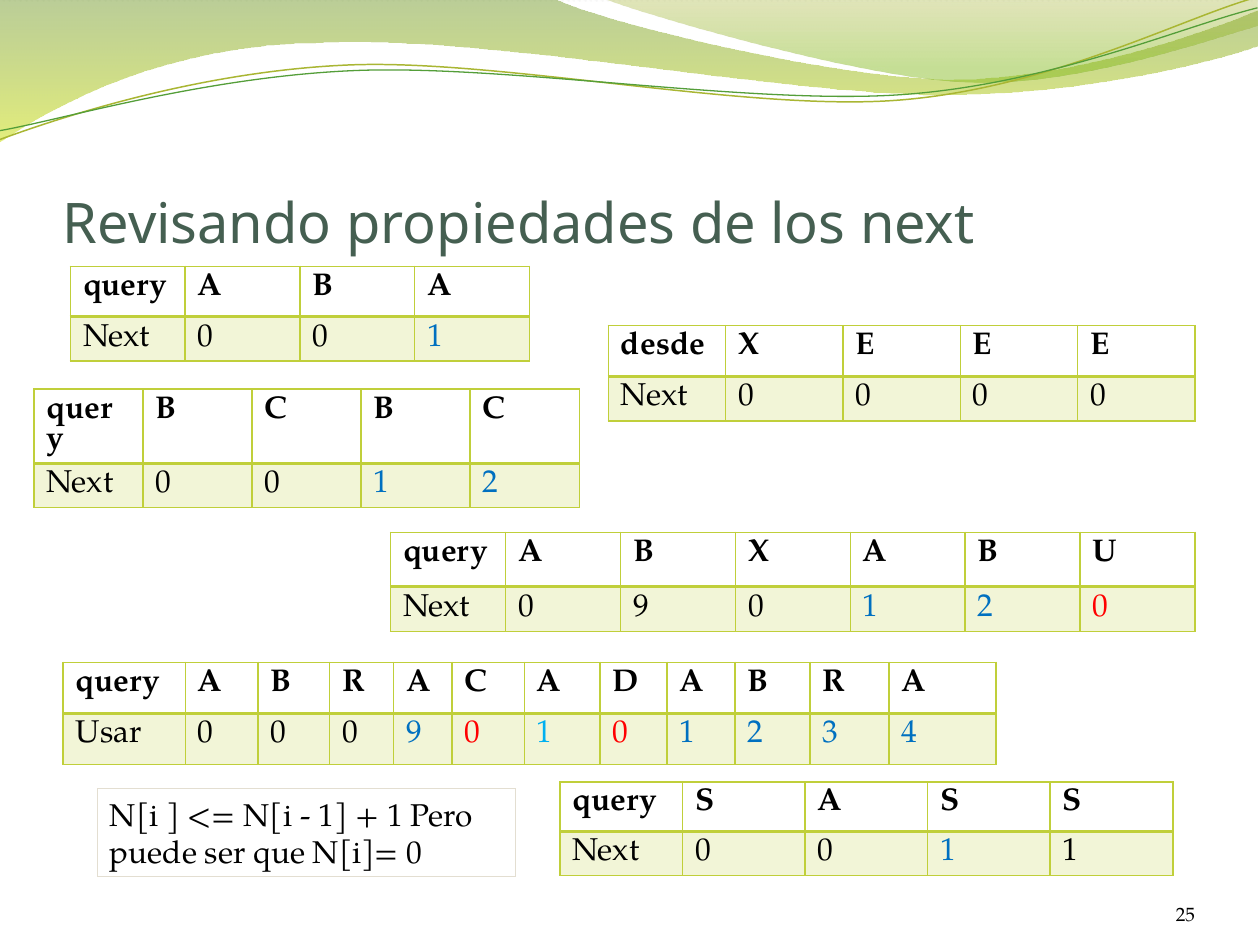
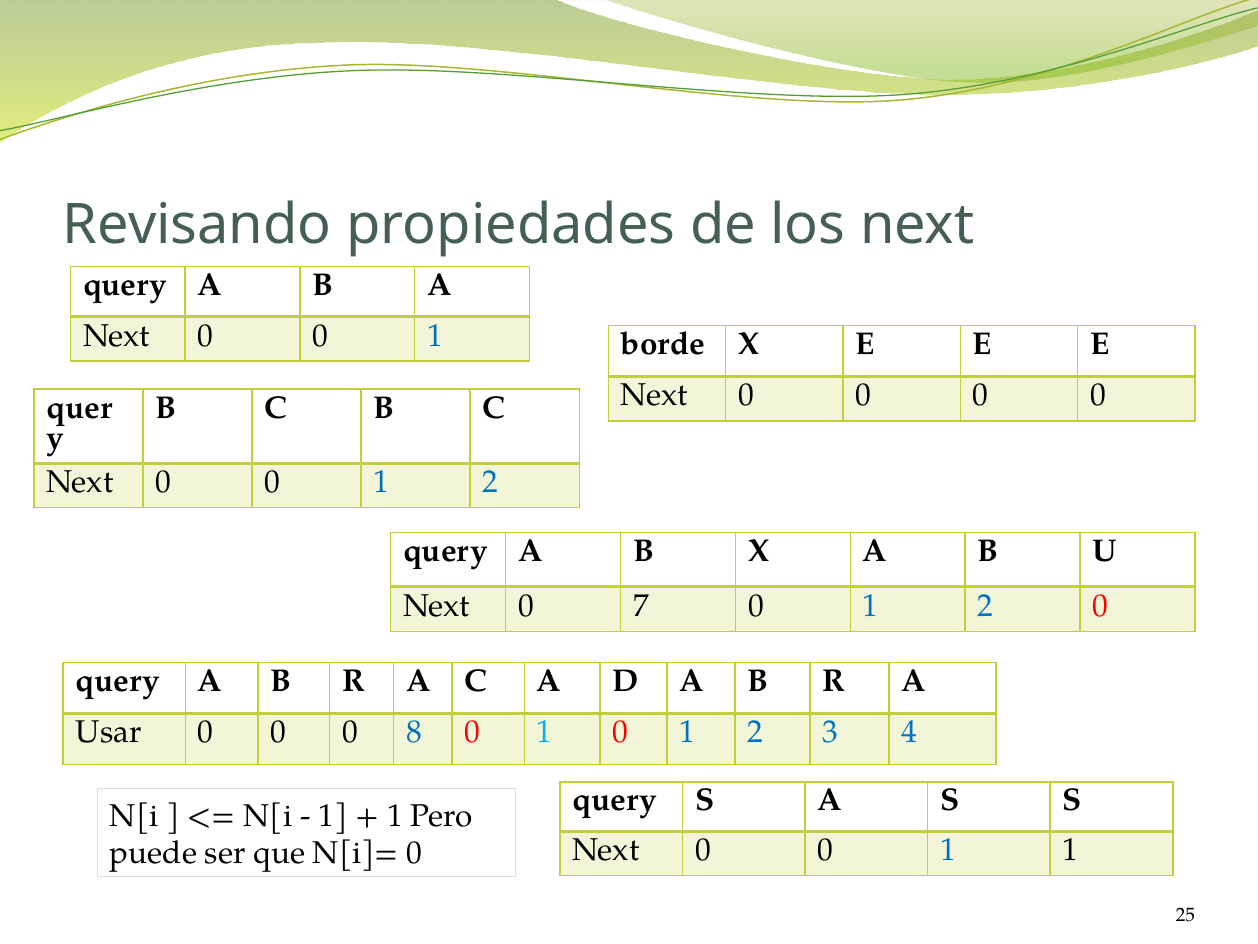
desde: desde -> borde
Next 0 9: 9 -> 7
0 0 9: 9 -> 8
